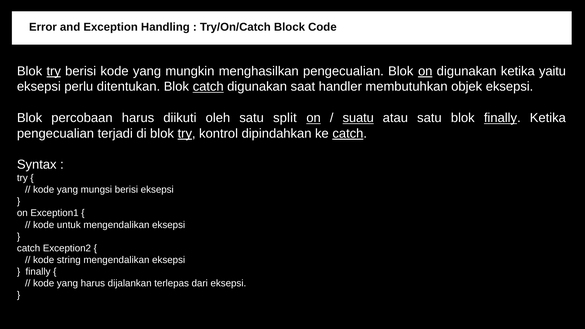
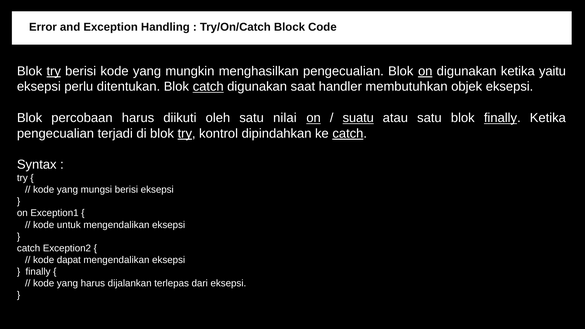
split: split -> nilai
string: string -> dapat
